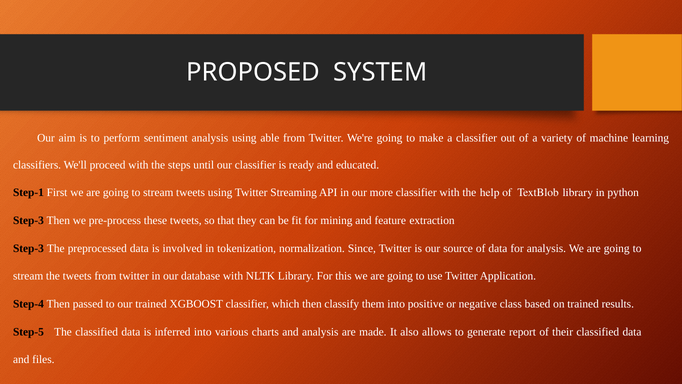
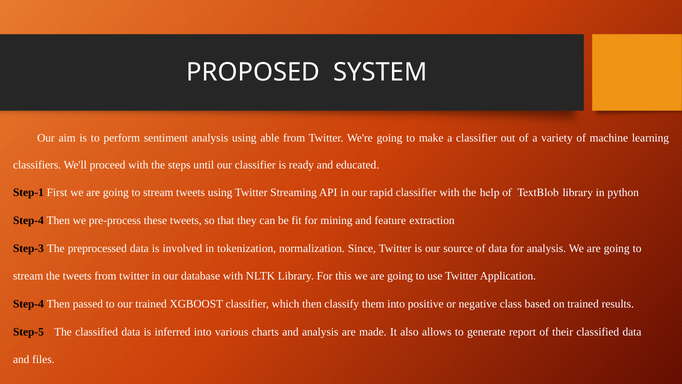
more: more -> rapid
Step-3 at (28, 220): Step-3 -> Step-4
